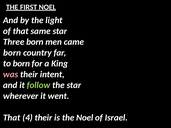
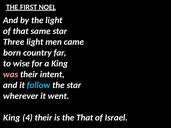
Three born: born -> light
to born: born -> wise
follow colour: light green -> light blue
That at (12, 118): That -> King
the Noel: Noel -> That
